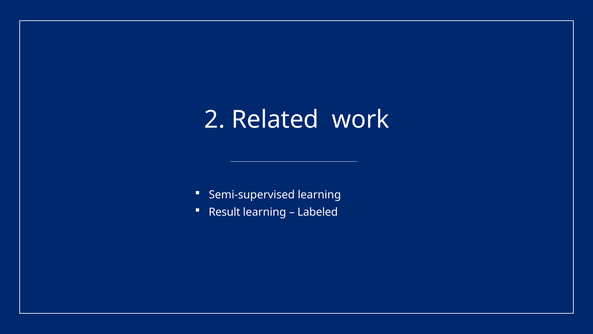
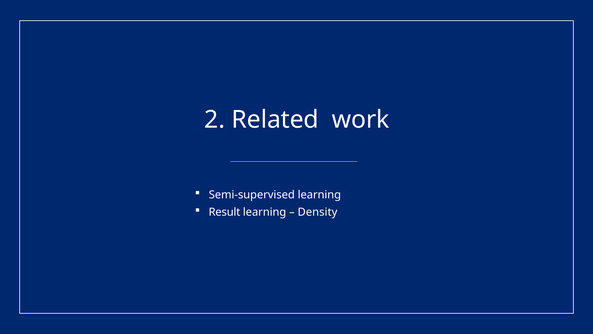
Labeled: Labeled -> Density
